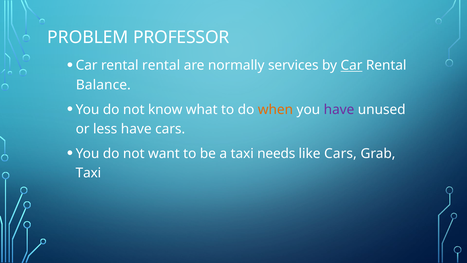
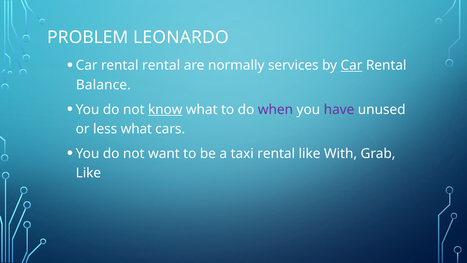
PROFESSOR: PROFESSOR -> LEONARDO
know underline: none -> present
when colour: orange -> purple
less have: have -> what
taxi needs: needs -> rental
like Cars: Cars -> With
Taxi at (88, 173): Taxi -> Like
